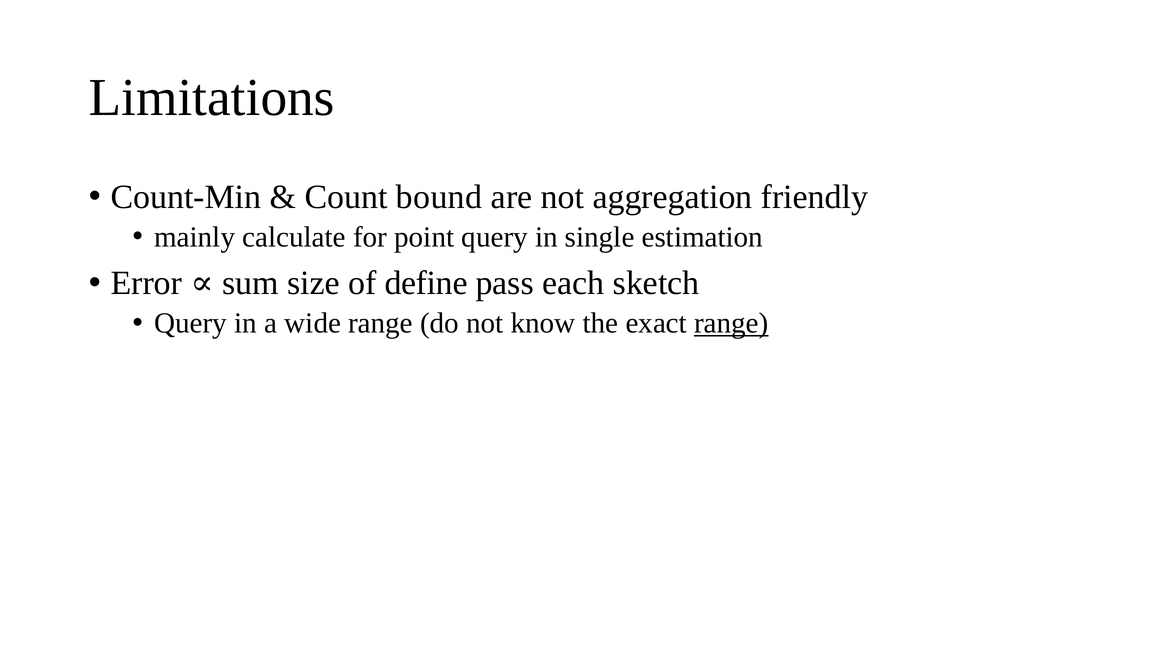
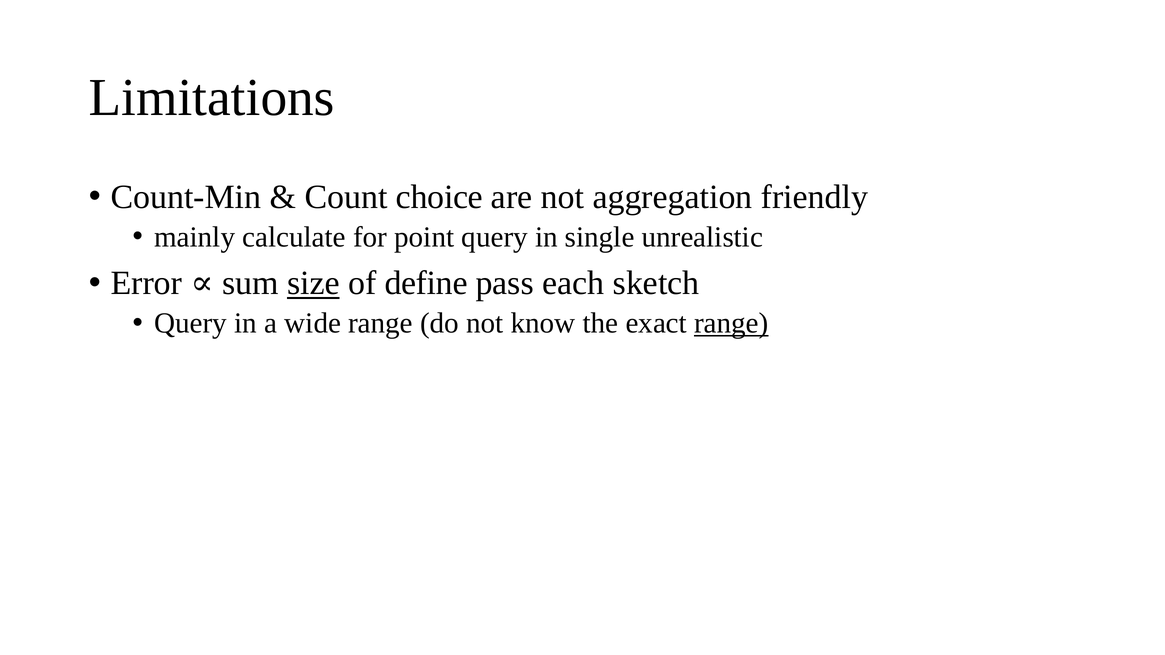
bound: bound -> choice
estimation: estimation -> unrealistic
size underline: none -> present
